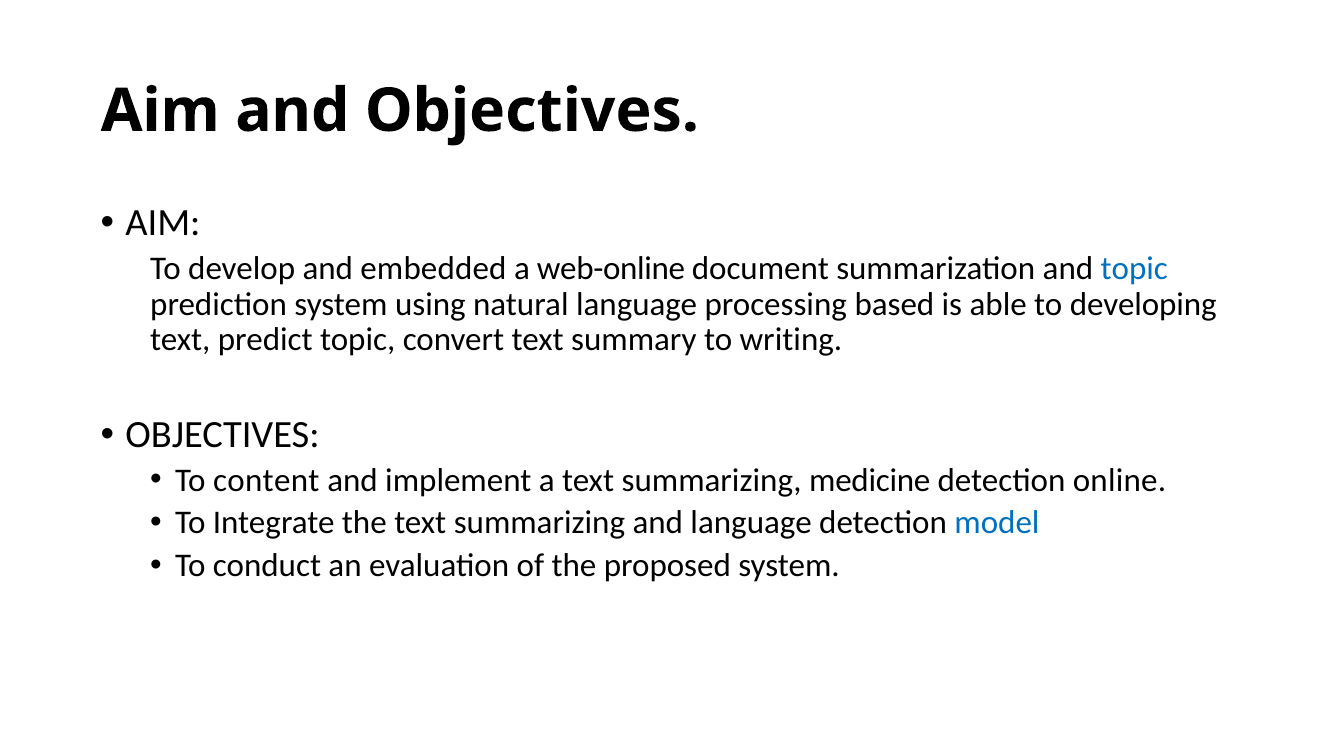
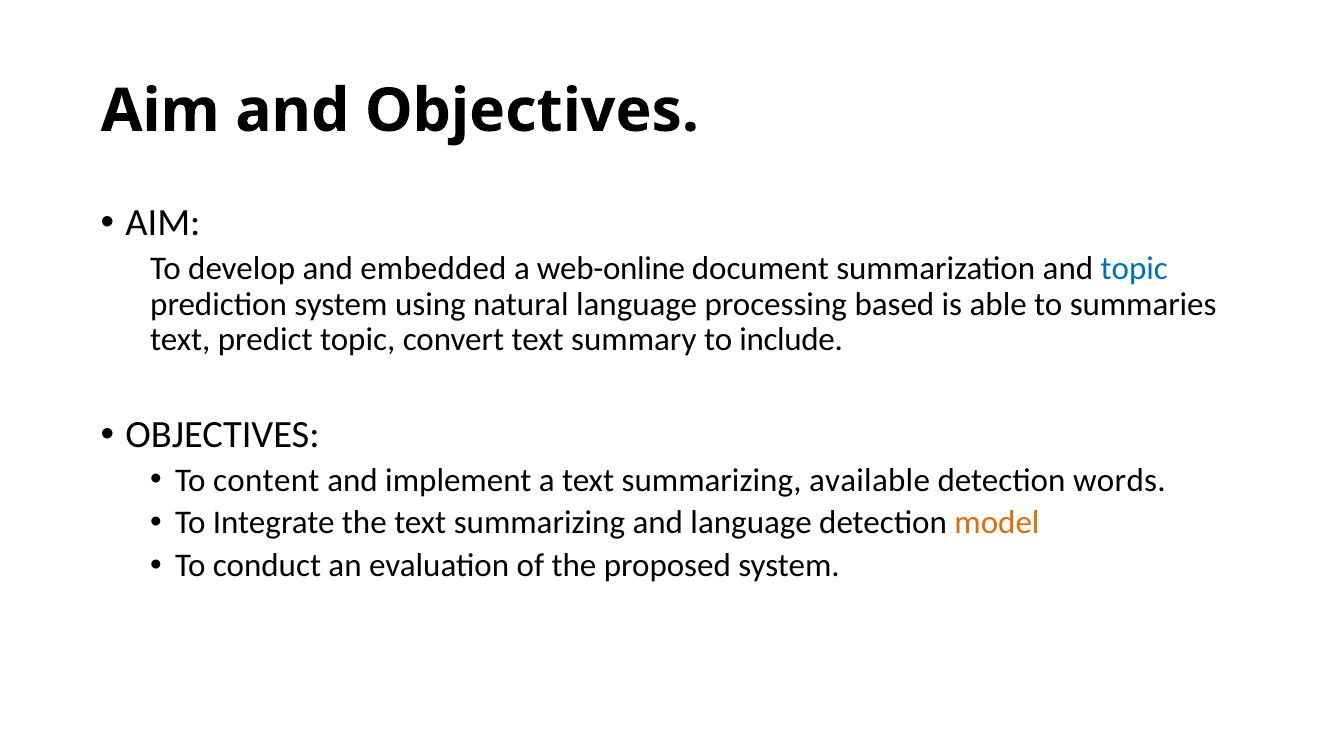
developing: developing -> summaries
writing: writing -> include
medicine: medicine -> available
online: online -> words
model colour: blue -> orange
